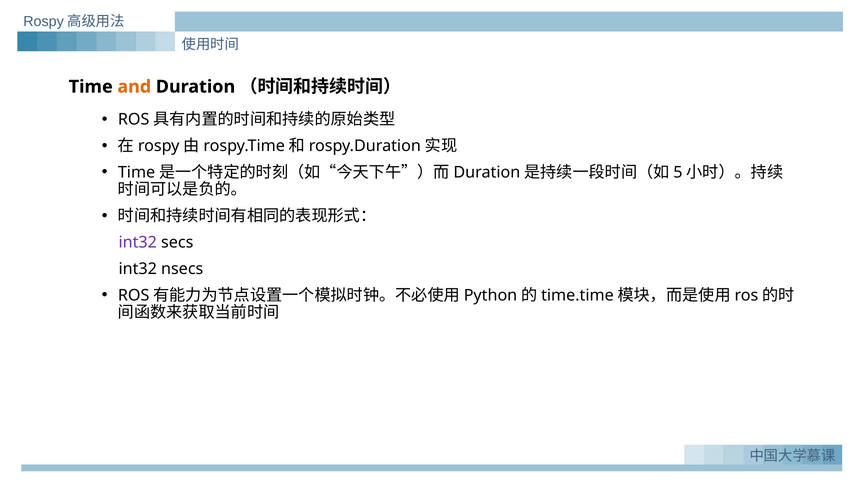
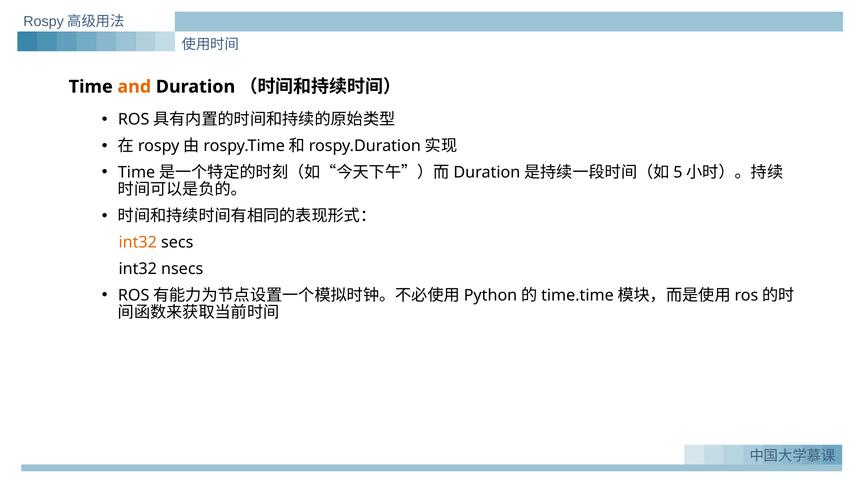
int32 at (138, 243) colour: purple -> orange
